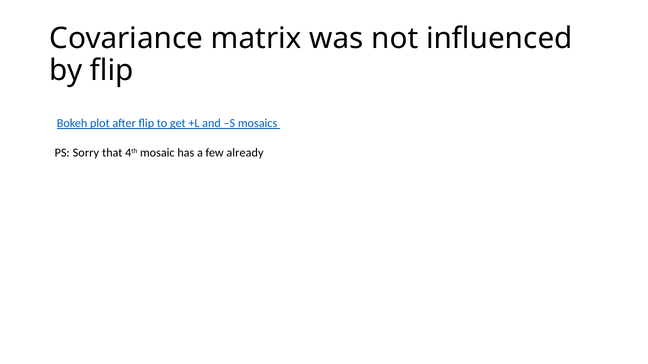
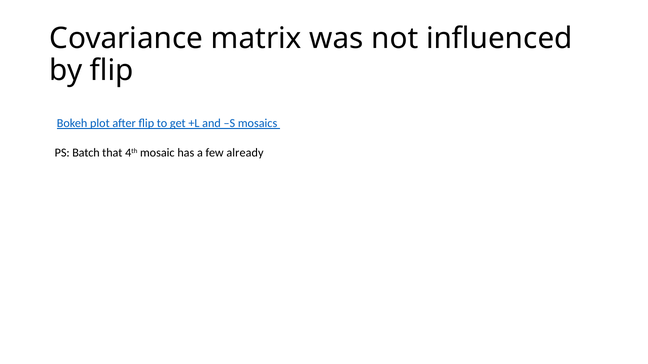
Sorry: Sorry -> Batch
